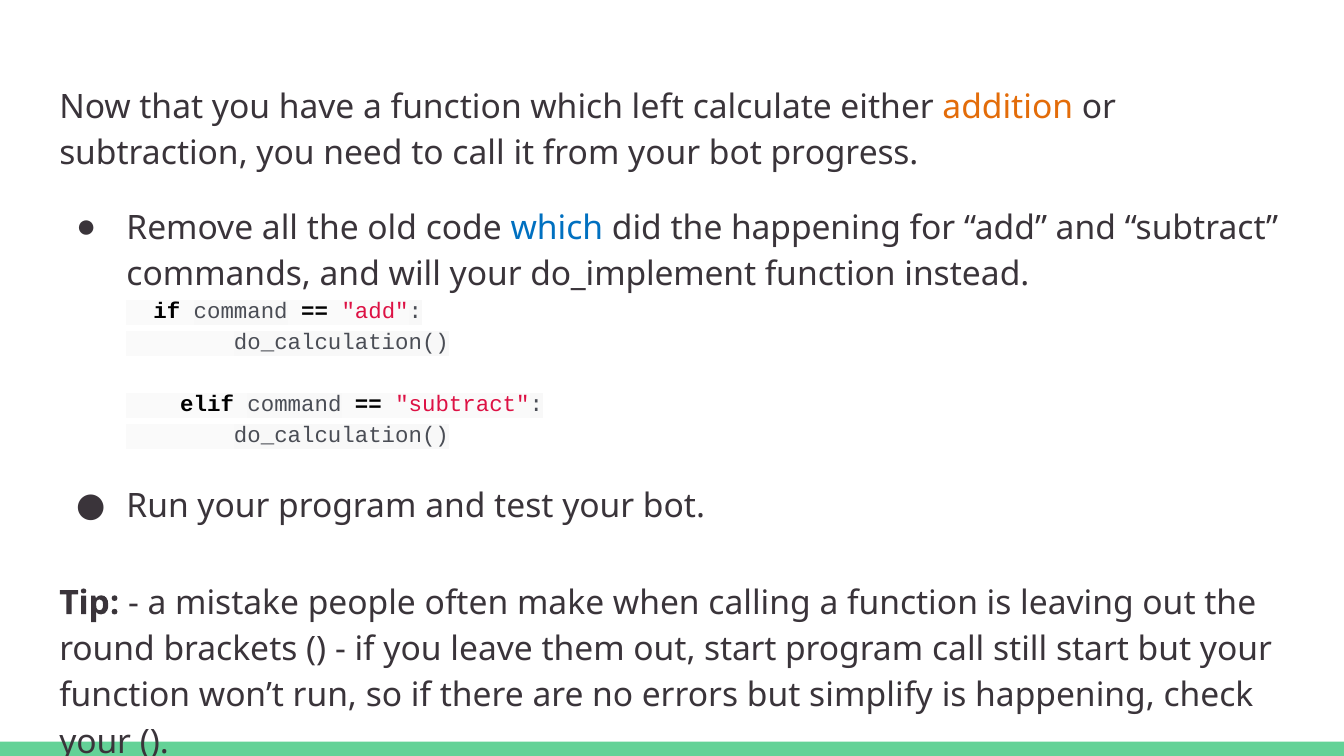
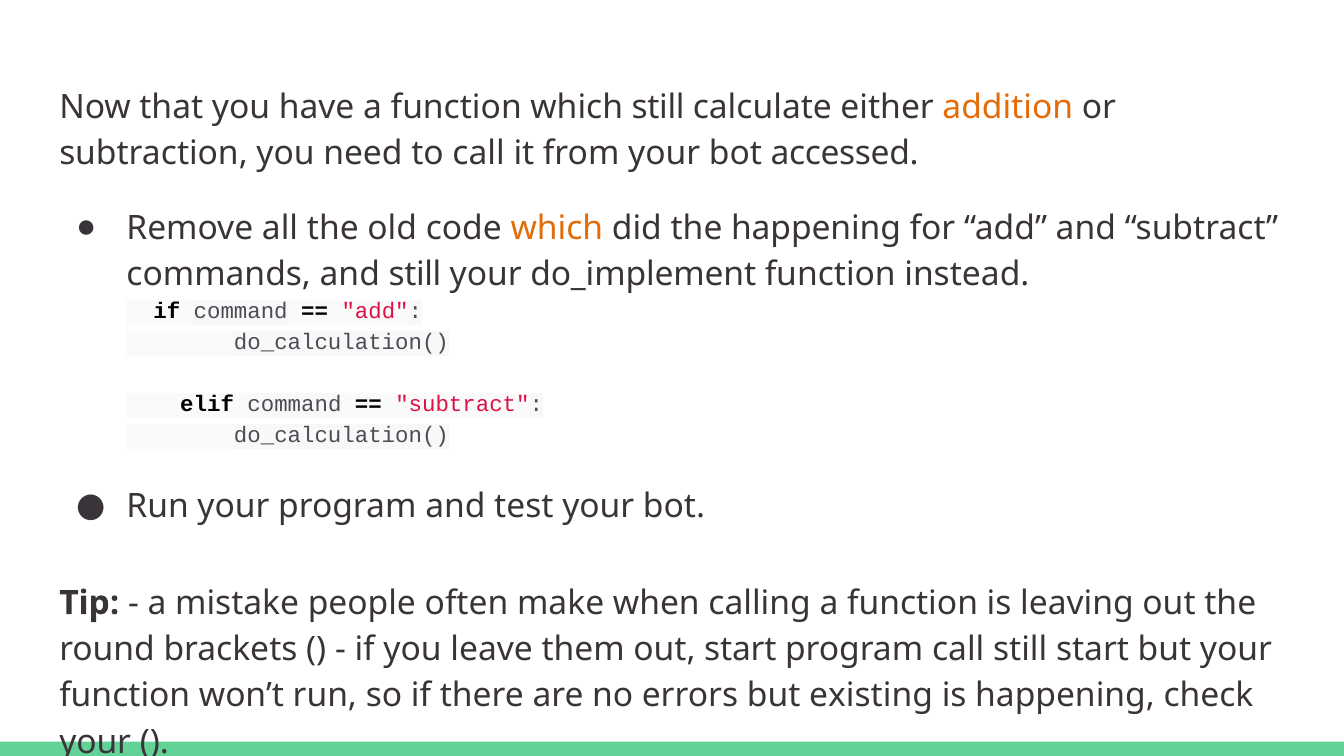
which left: left -> still
progress: progress -> accessed
which at (557, 228) colour: blue -> orange
and will: will -> still
simplify: simplify -> existing
